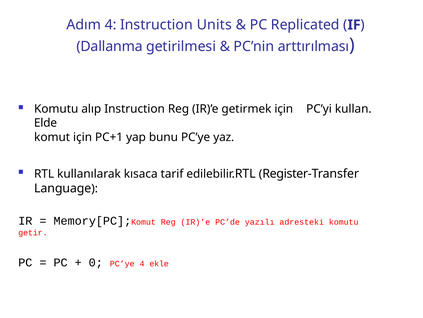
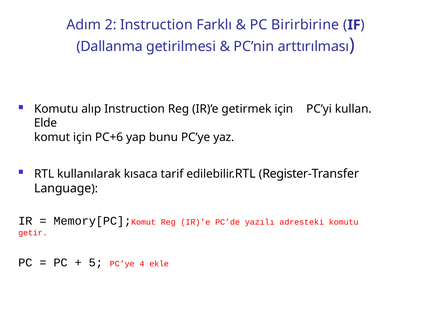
Adım 4: 4 -> 2
Units: Units -> Farklı
Replicated: Replicated -> Birirbirine
PC+1: PC+1 -> PC+6
0: 0 -> 5
